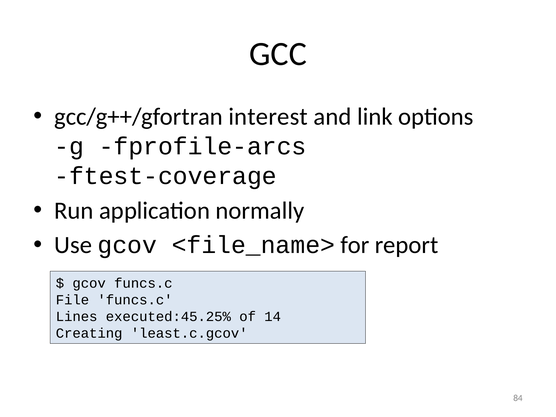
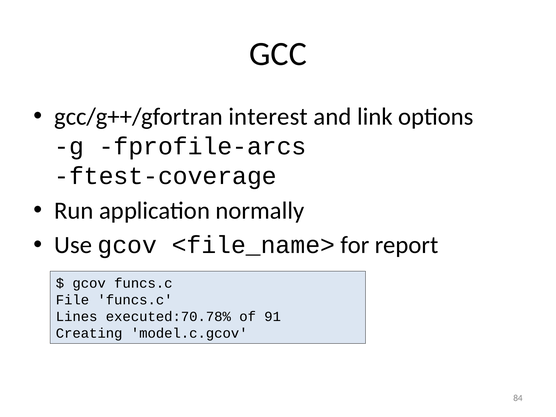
executed:45.25%: executed:45.25% -> executed:70.78%
14: 14 -> 91
least.c.gcov: least.c.gcov -> model.c.gcov
